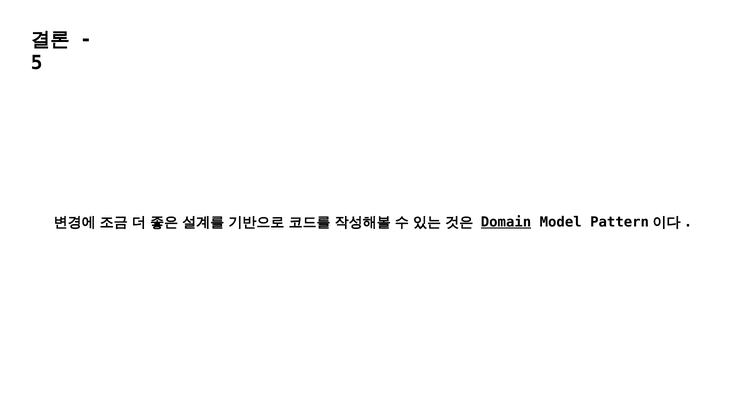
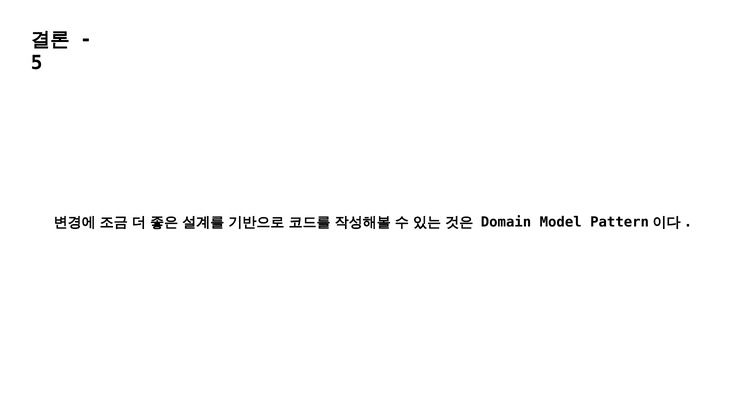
Domain underline: present -> none
